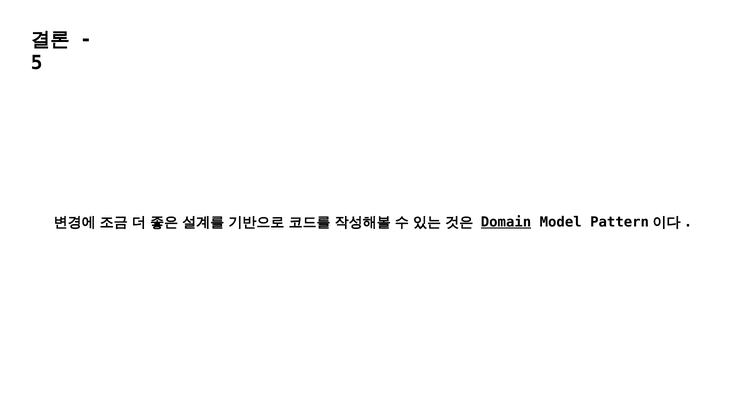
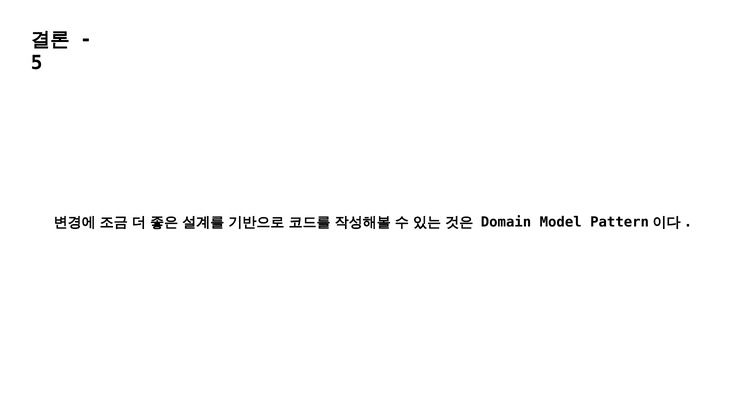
Domain underline: present -> none
